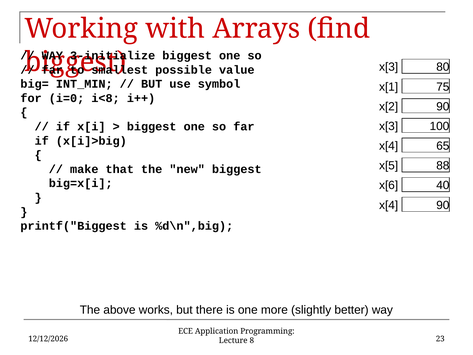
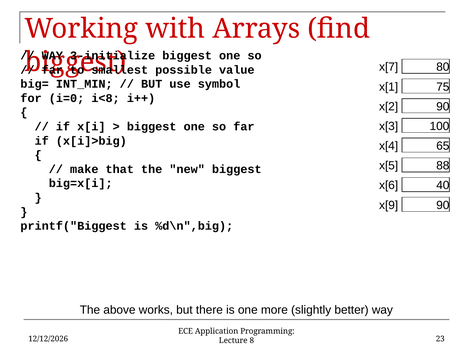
x[3 at (389, 67): x[3 -> x[7
x[4 at (389, 205): x[4 -> x[9
